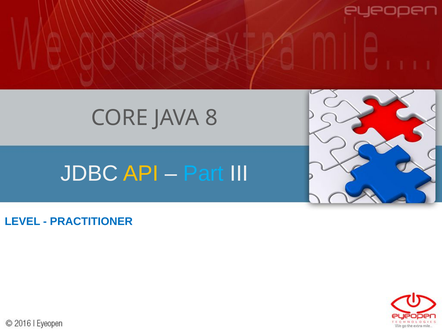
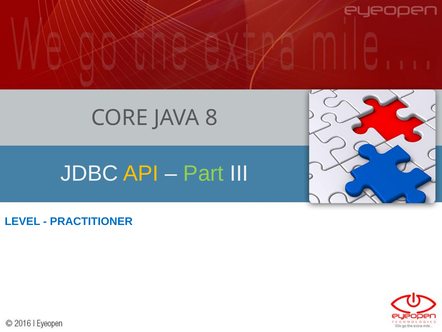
Part colour: light blue -> light green
